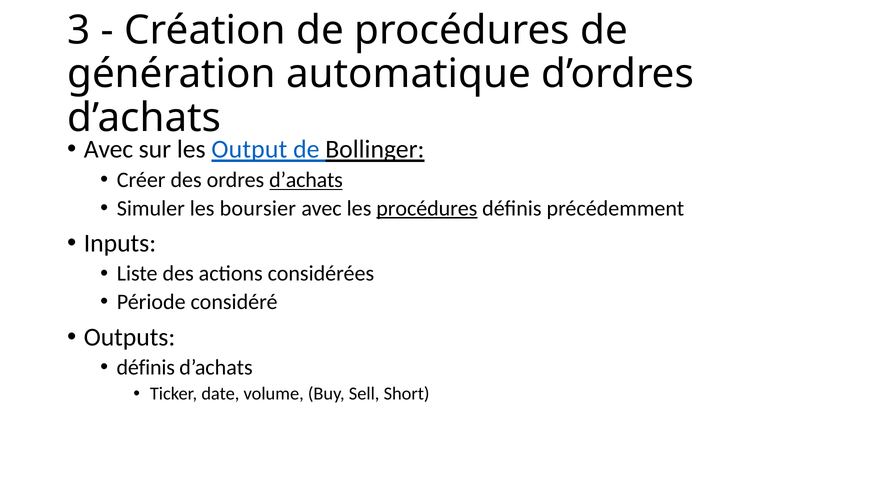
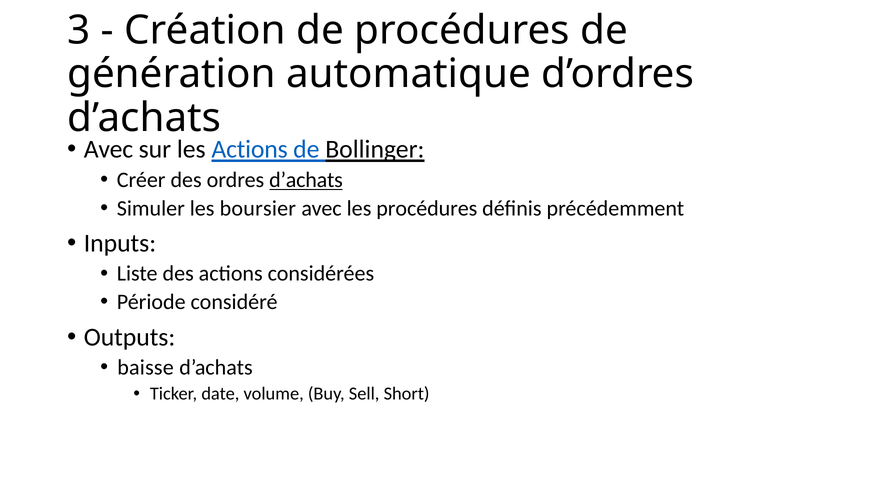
les Output: Output -> Actions
procédures at (427, 208) underline: present -> none
définis at (146, 368): définis -> baisse
